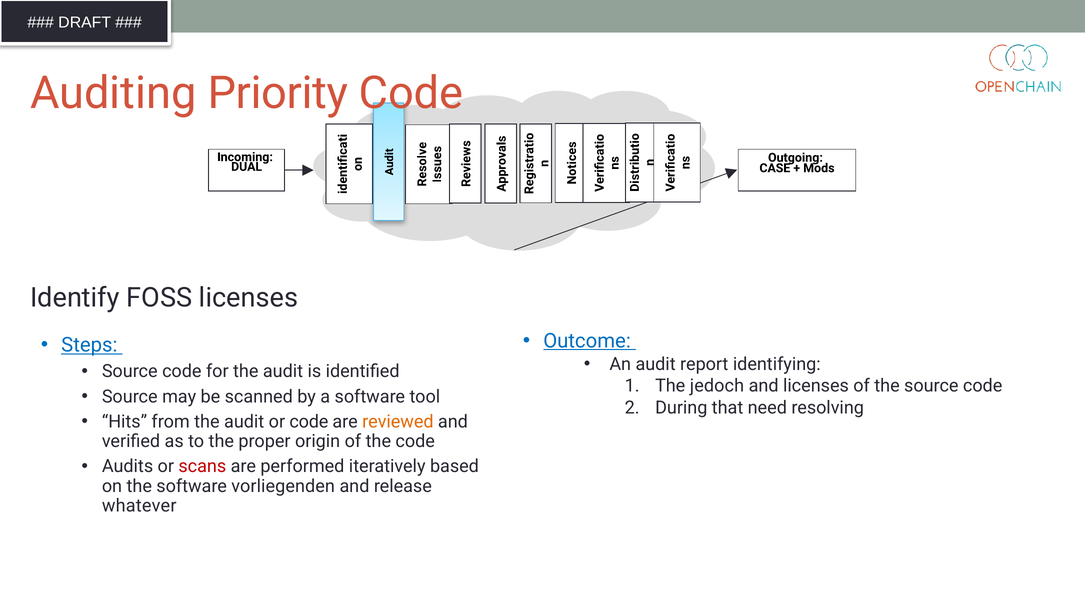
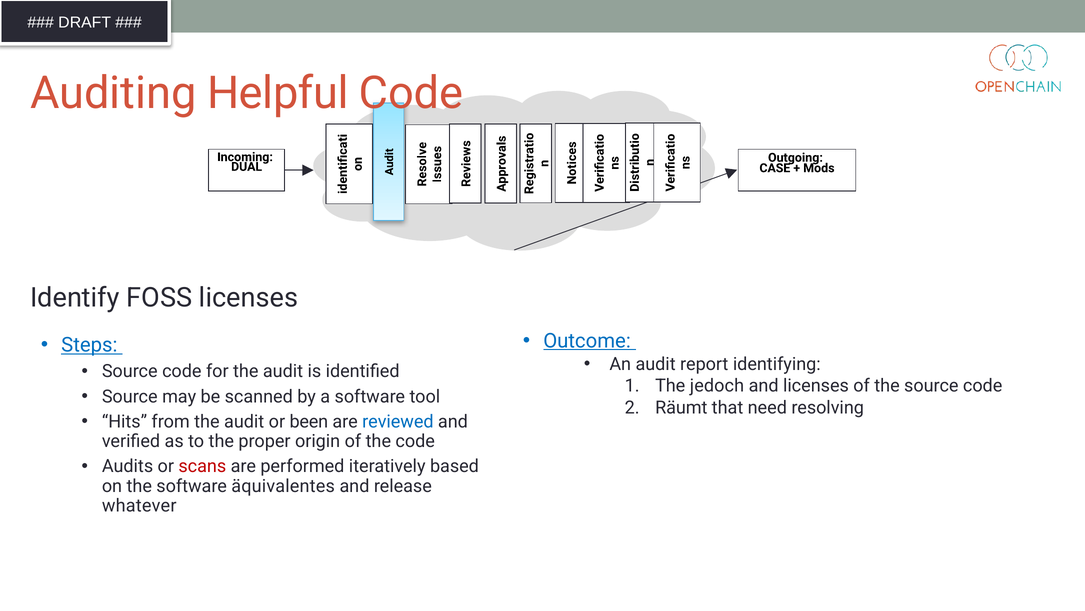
Priority: Priority -> Helpful
During: During -> Räumt
or code: code -> been
reviewed colour: orange -> blue
vorliegenden: vorliegenden -> äquivalentes
